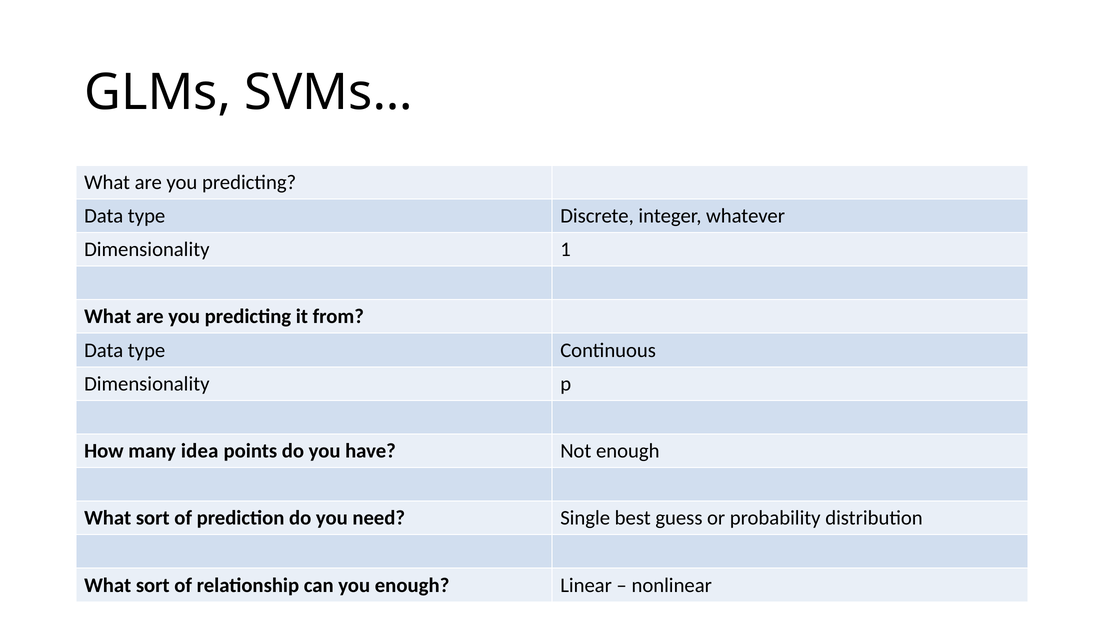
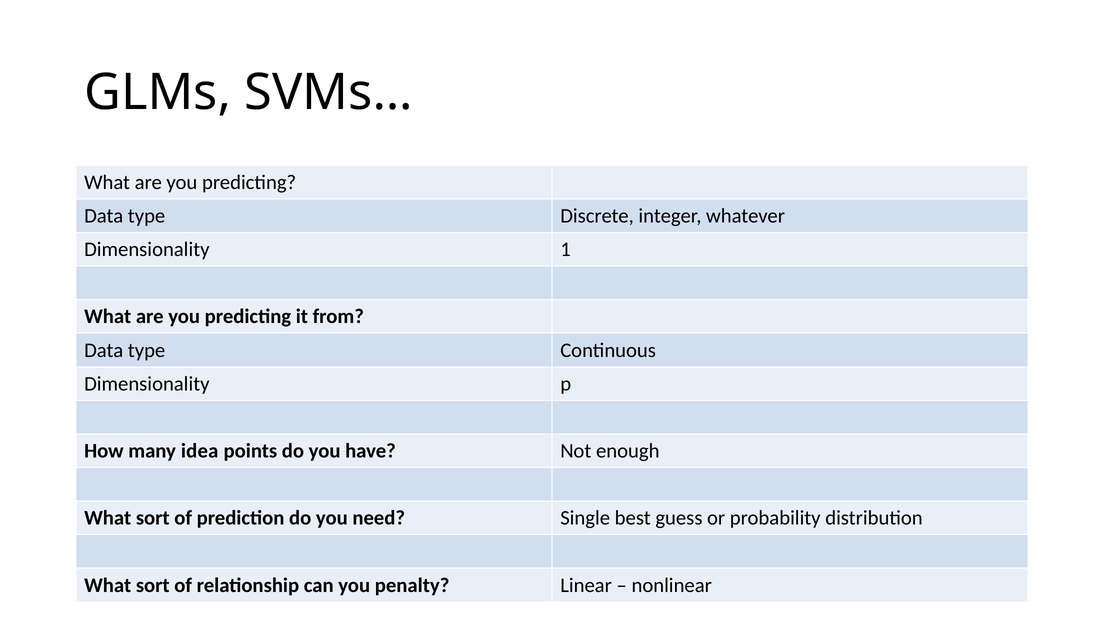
you enough: enough -> penalty
